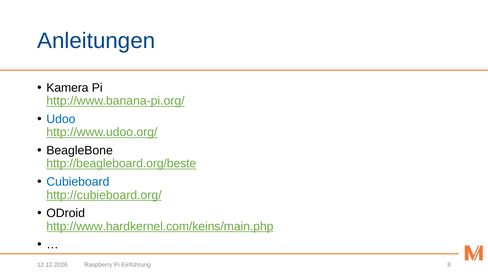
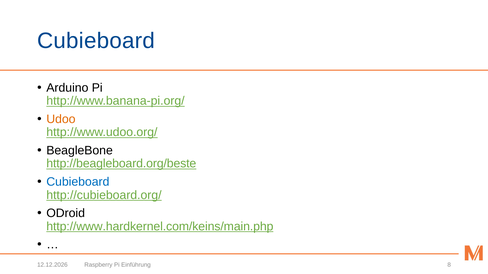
Anleitungen at (96, 41): Anleitungen -> Cubieboard
Kamera: Kamera -> Arduino
Udoo colour: blue -> orange
